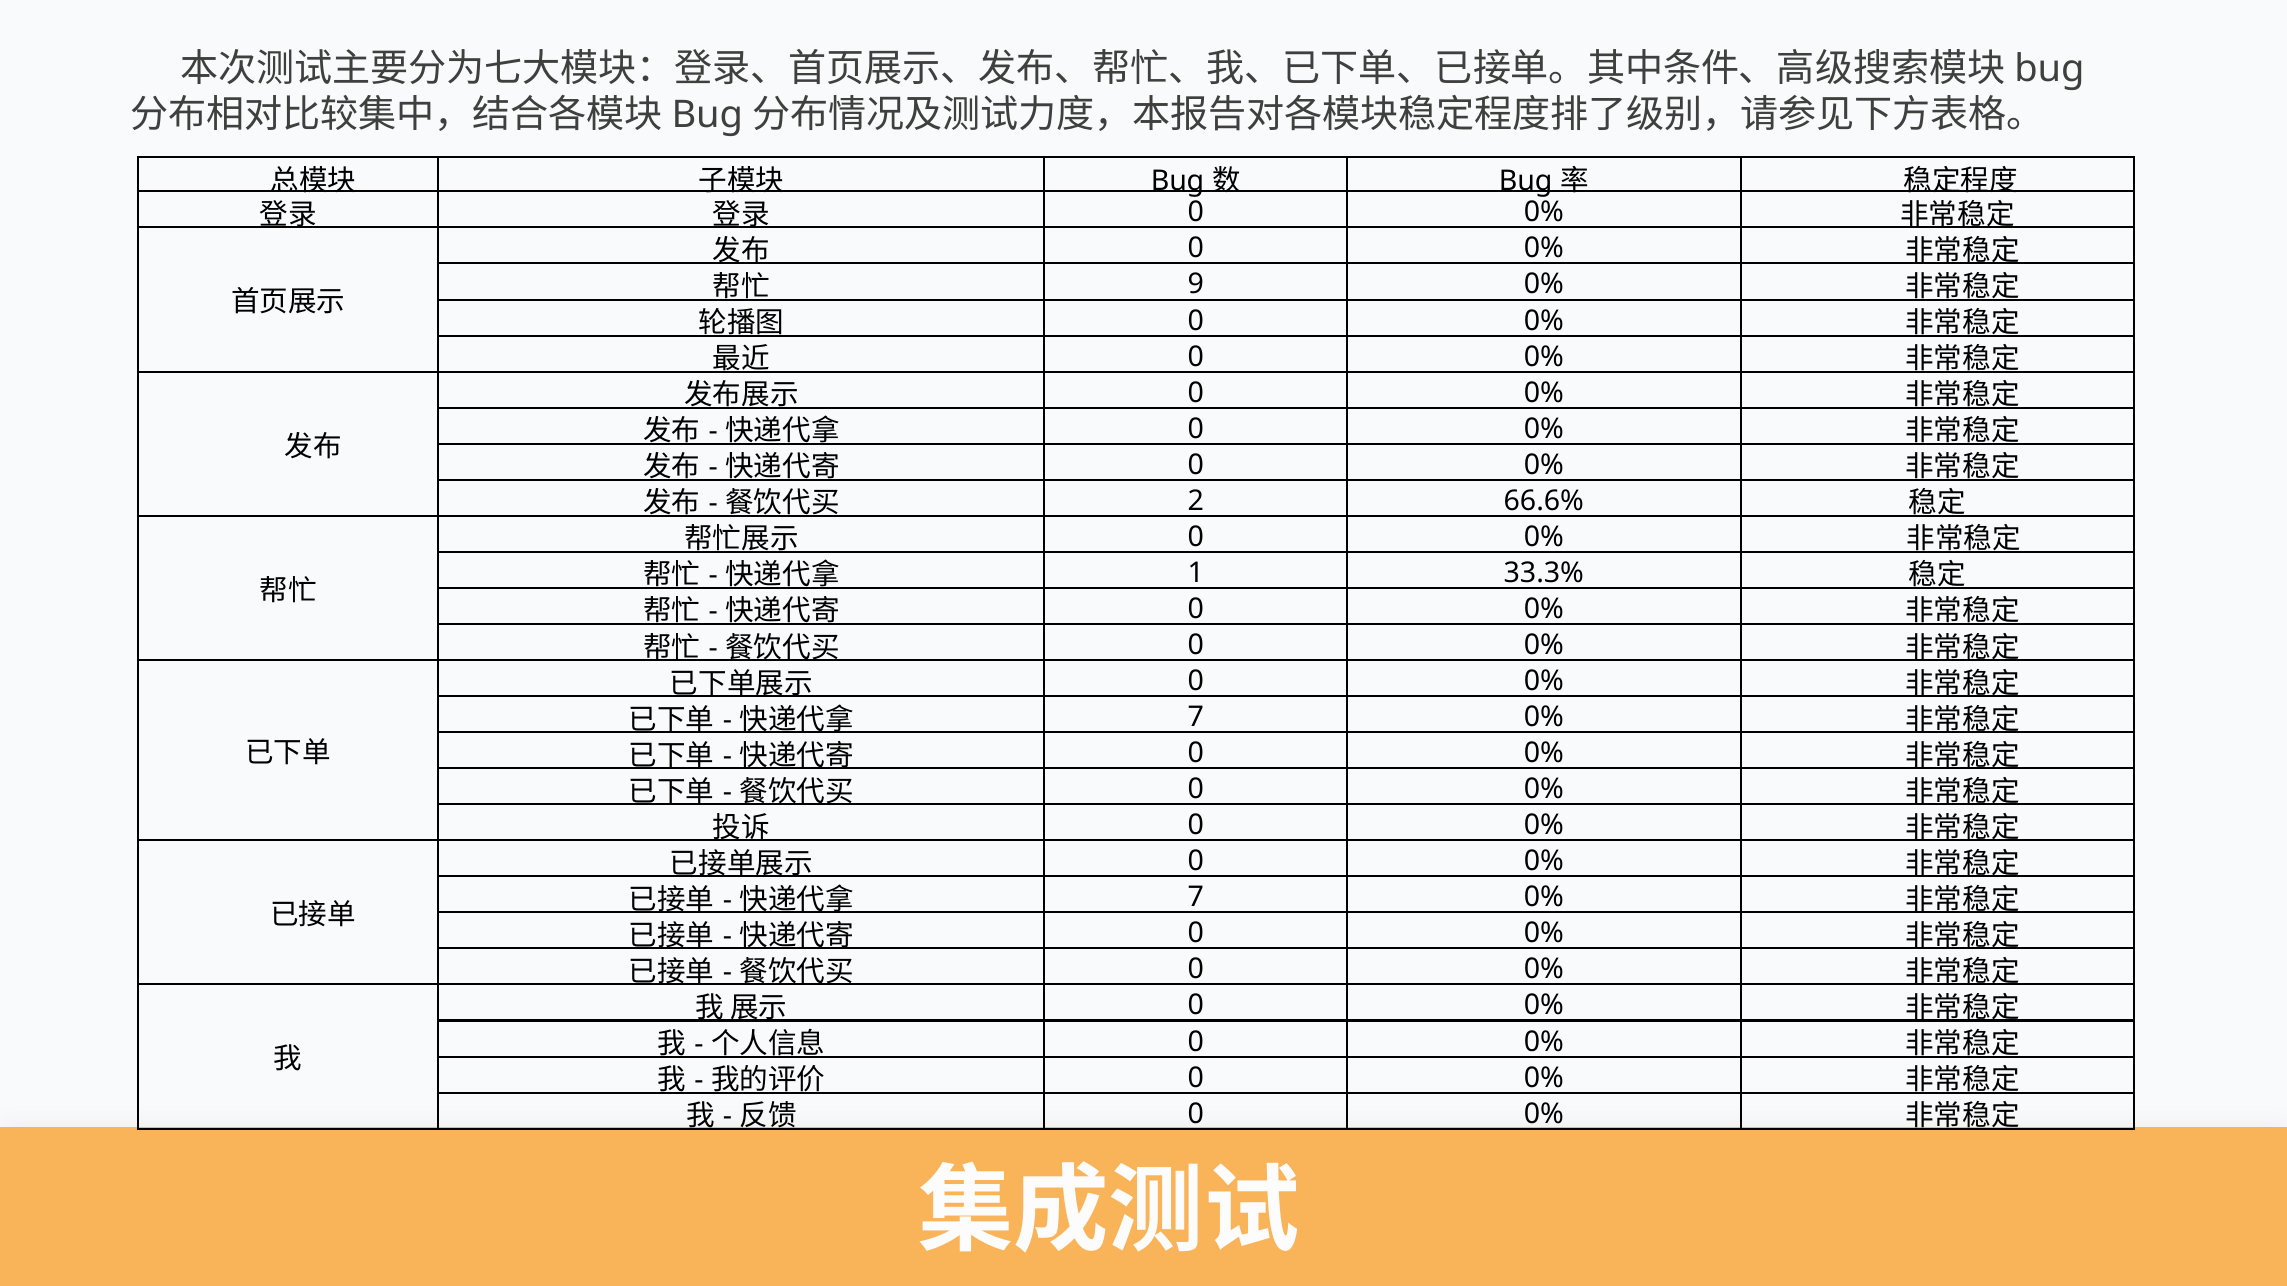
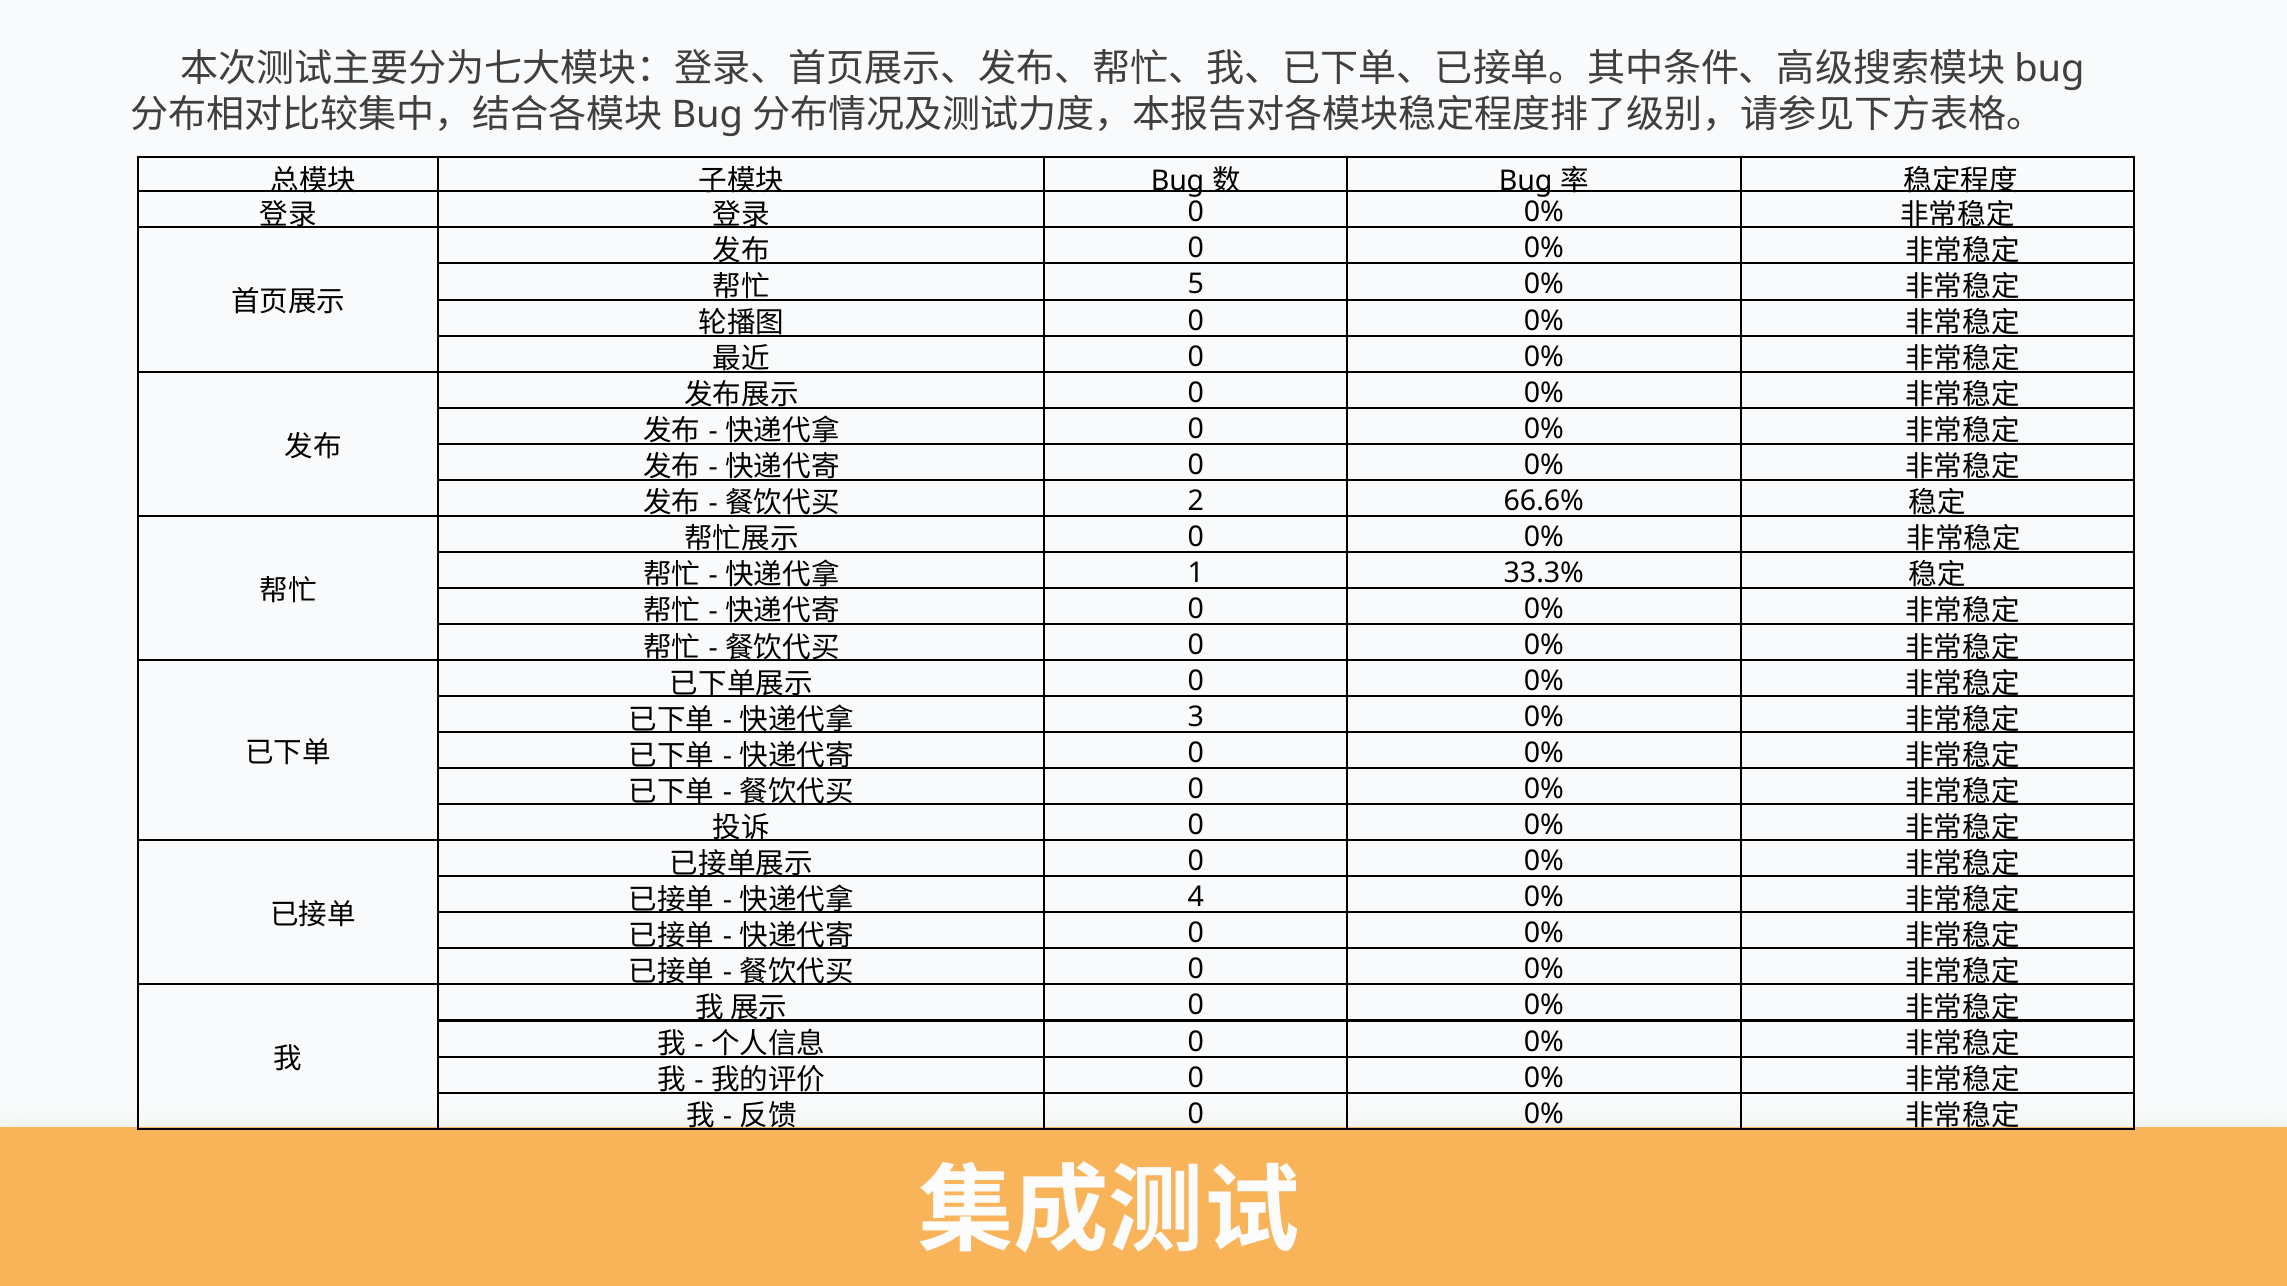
9: 9 -> 5
7 at (1196, 717): 7 -> 3
7 at (1196, 898): 7 -> 4
